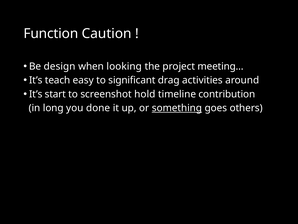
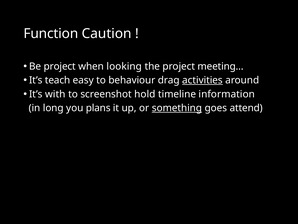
Be design: design -> project
significant: significant -> behaviour
activities underline: none -> present
start: start -> with
contribution: contribution -> information
done: done -> plans
others: others -> attend
